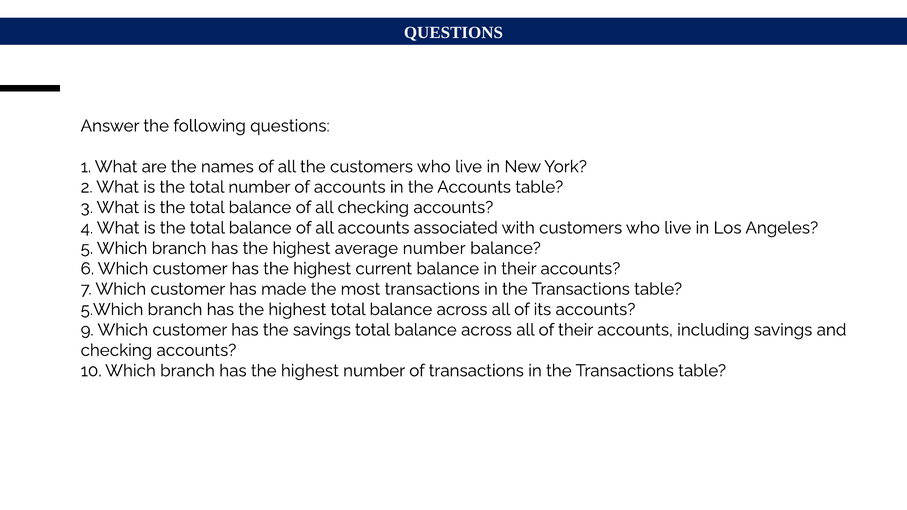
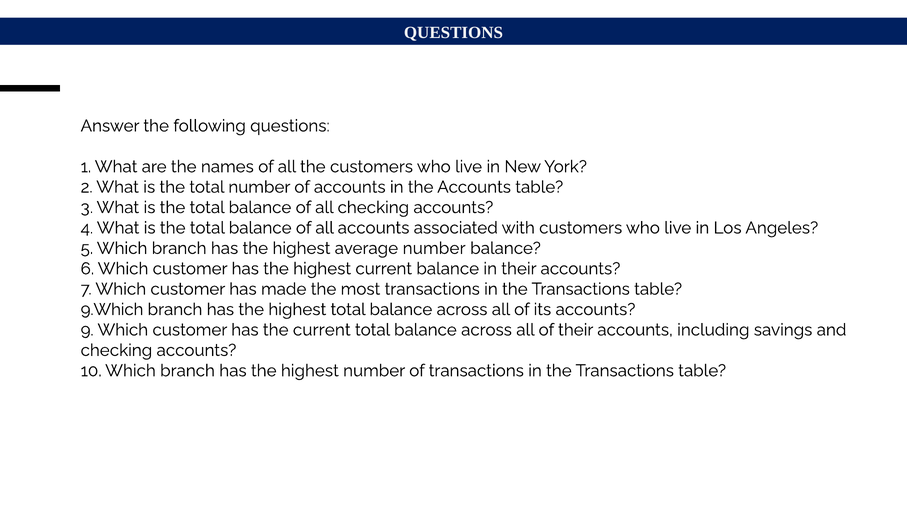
5.Which: 5.Which -> 9.Which
the savings: savings -> current
